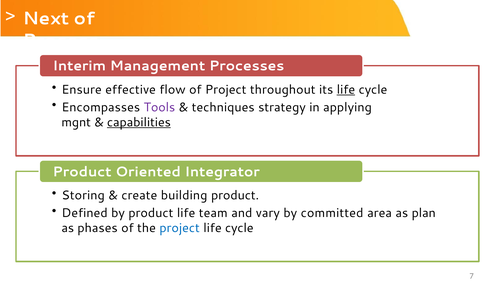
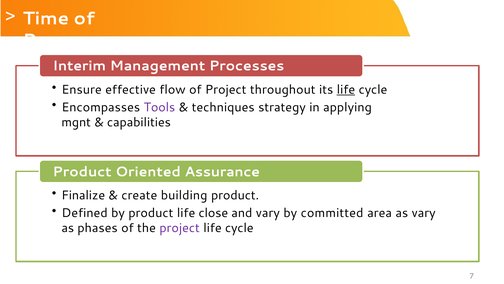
Next: Next -> Time
capabilities underline: present -> none
Integrator: Integrator -> Assurance
Storing: Storing -> Finalize
team: team -> close
as plan: plan -> vary
project at (180, 228) colour: blue -> purple
